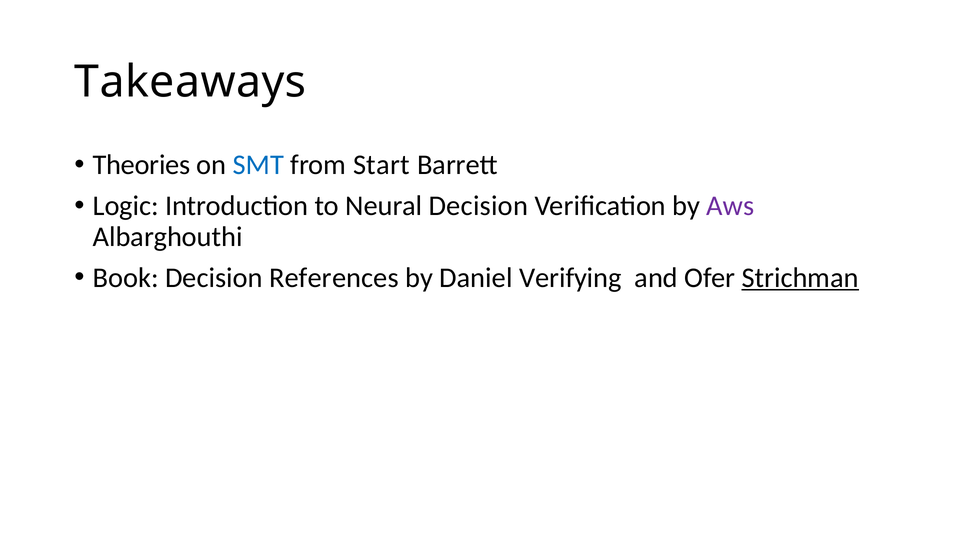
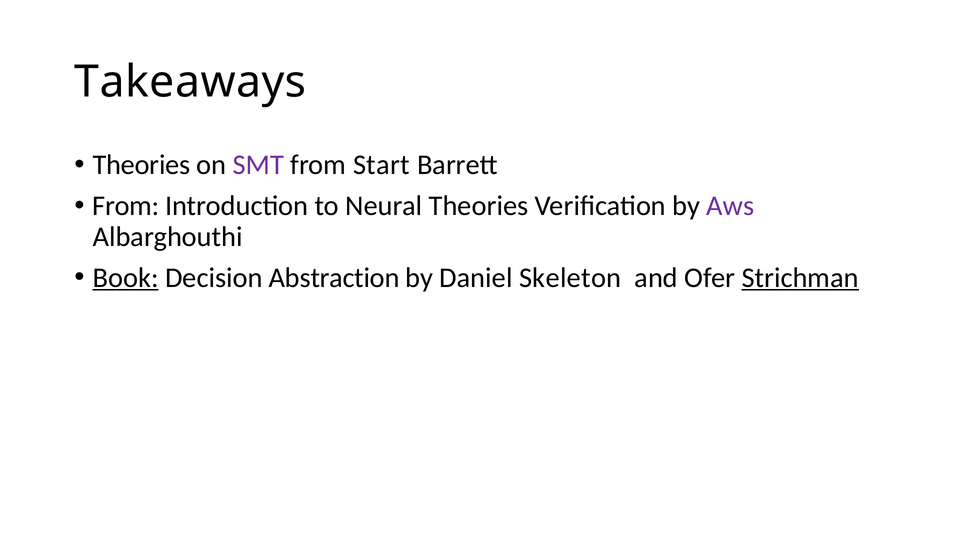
SMT colour: blue -> purple
Logic at (126, 206): Logic -> From
Neural Decision: Decision -> Theories
Book underline: none -> present
References: References -> Abstraction
Verifying: Verifying -> Skeleton
